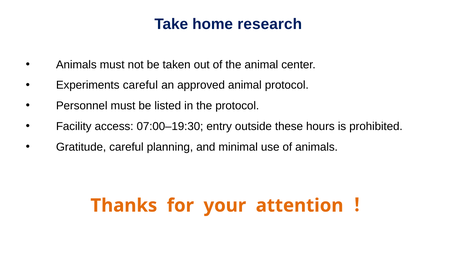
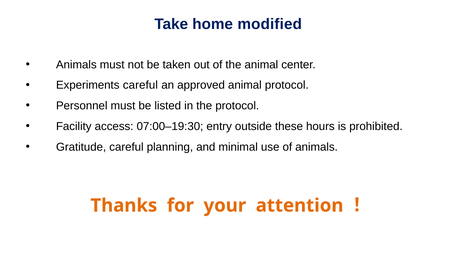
research: research -> modified
